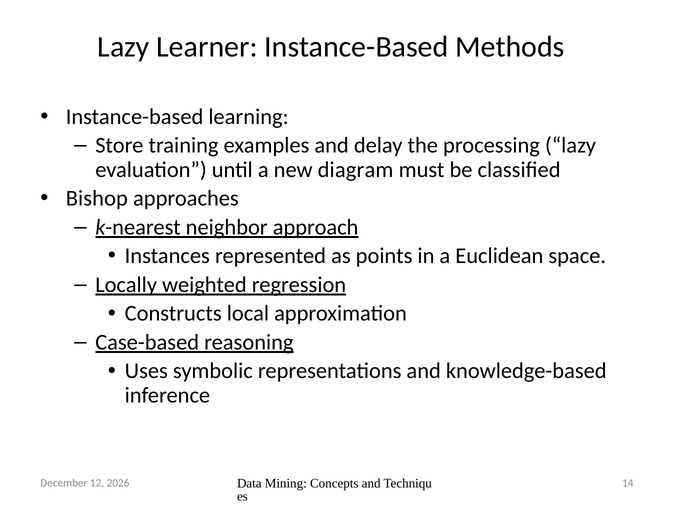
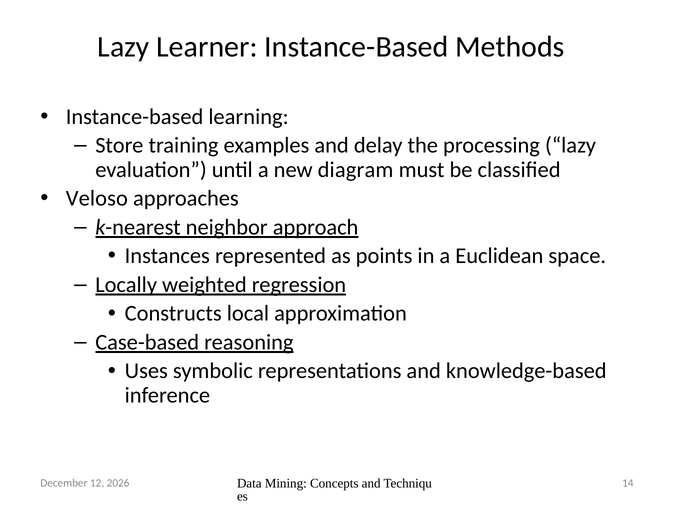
Bishop: Bishop -> Veloso
